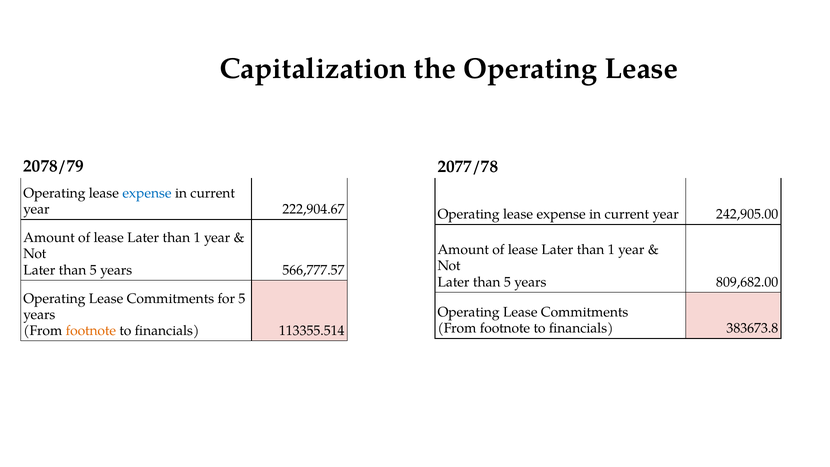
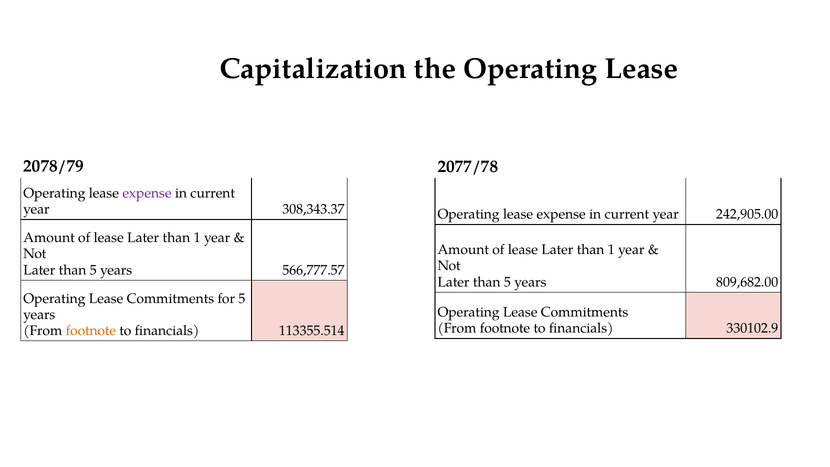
expense at (147, 193) colour: blue -> purple
222,904.67: 222,904.67 -> 308,343.37
383673.8: 383673.8 -> 330102.9
